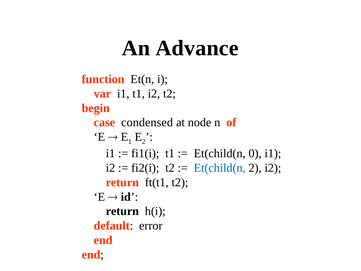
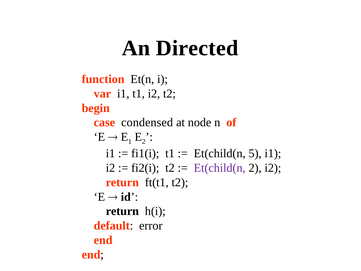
Advance: Advance -> Directed
0: 0 -> 5
Et(child(n at (220, 168) colour: blue -> purple
